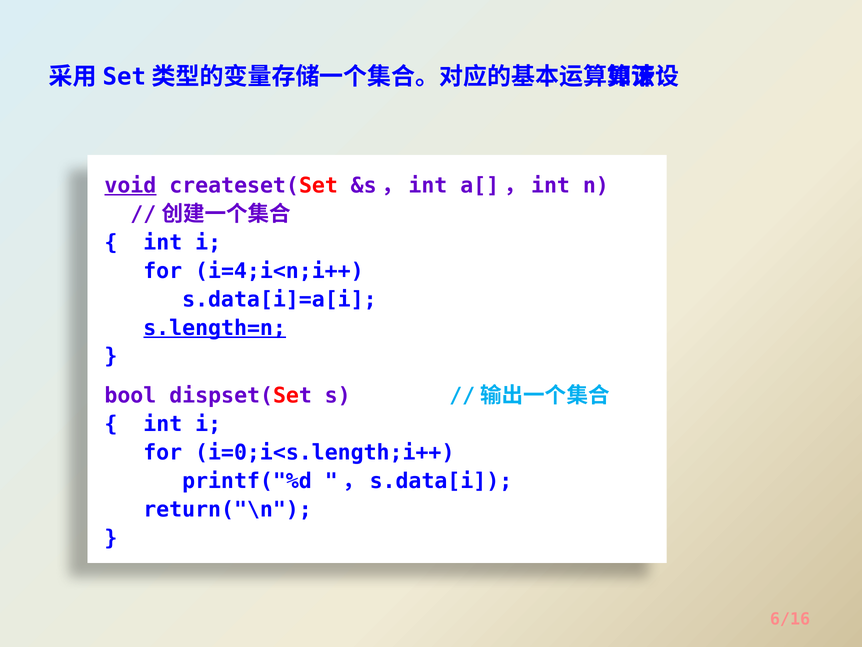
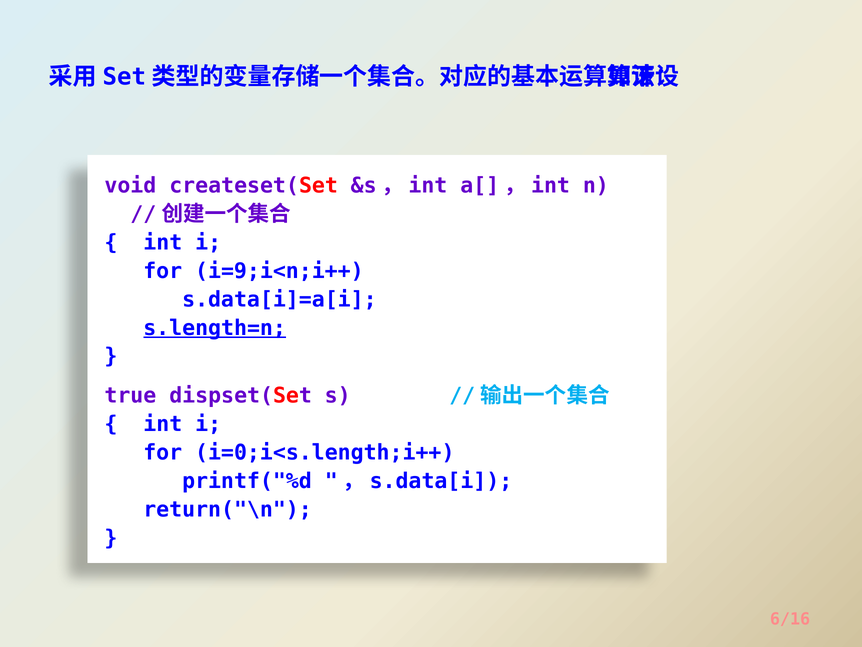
void underline: present -> none
i=4;i<n;i++: i=4;i<n;i++ -> i=9;i<n;i++
bool: bool -> true
